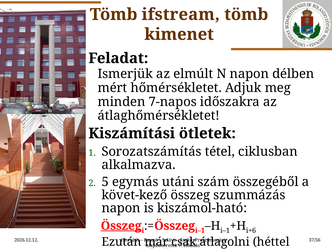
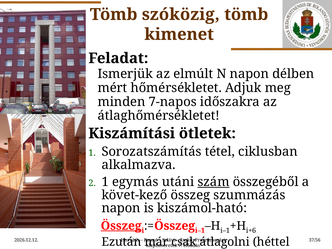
ifstream: ifstream -> szóközig
5 at (105, 182): 5 -> 1
szám underline: none -> present
